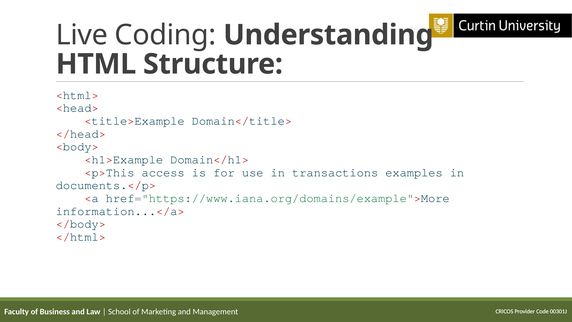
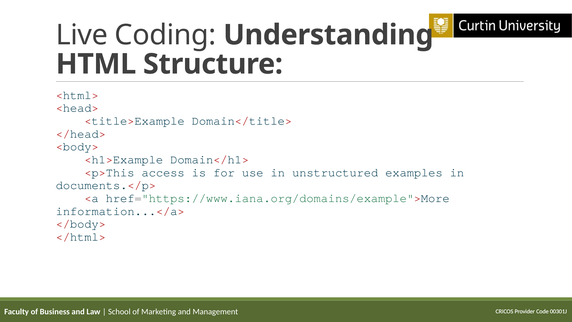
transactions: transactions -> unstructured
